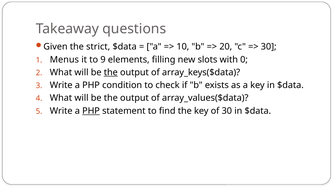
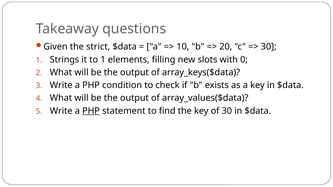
Menus: Menus -> Strings
to 9: 9 -> 1
the at (111, 72) underline: present -> none
